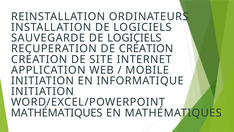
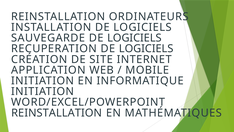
RECUPERATION DE CRÉATION: CRÉATION -> LOGICIELS
MATHÉMATIQUES at (57, 113): MATHÉMATIQUES -> REINSTALLATION
